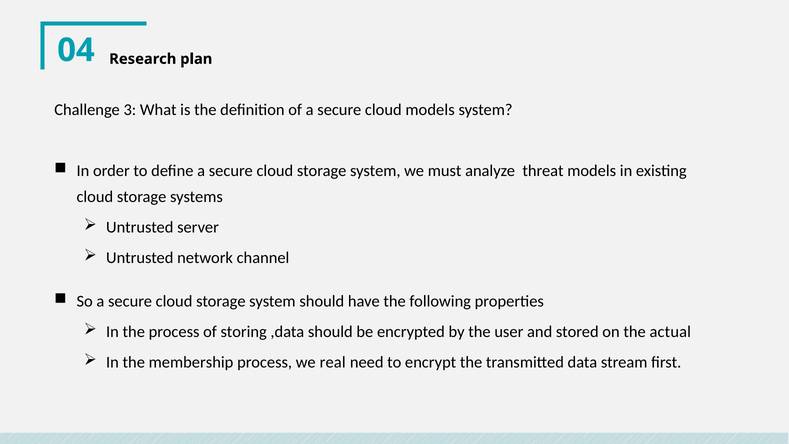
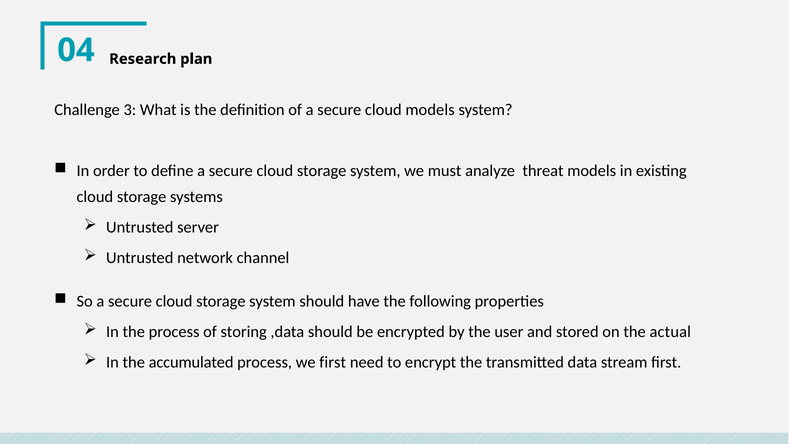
membership: membership -> accumulated
we real: real -> first
